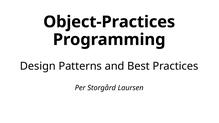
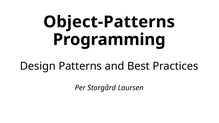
Object-Practices: Object-Practices -> Object-Patterns
